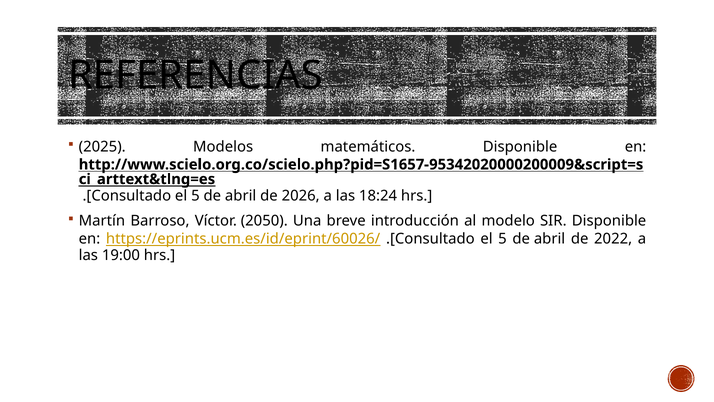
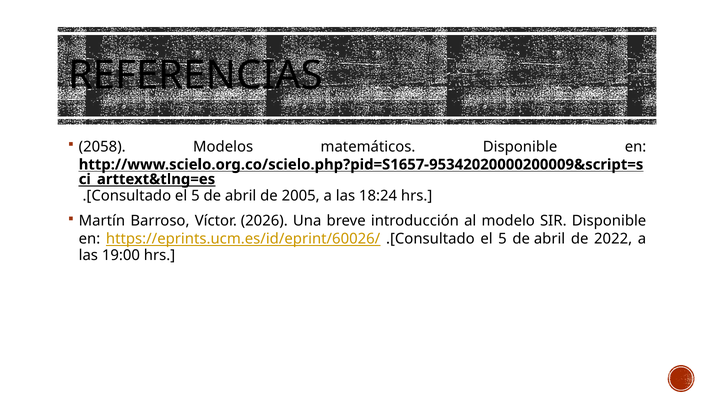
2025: 2025 -> 2058
2026: 2026 -> 2005
2050: 2050 -> 2026
